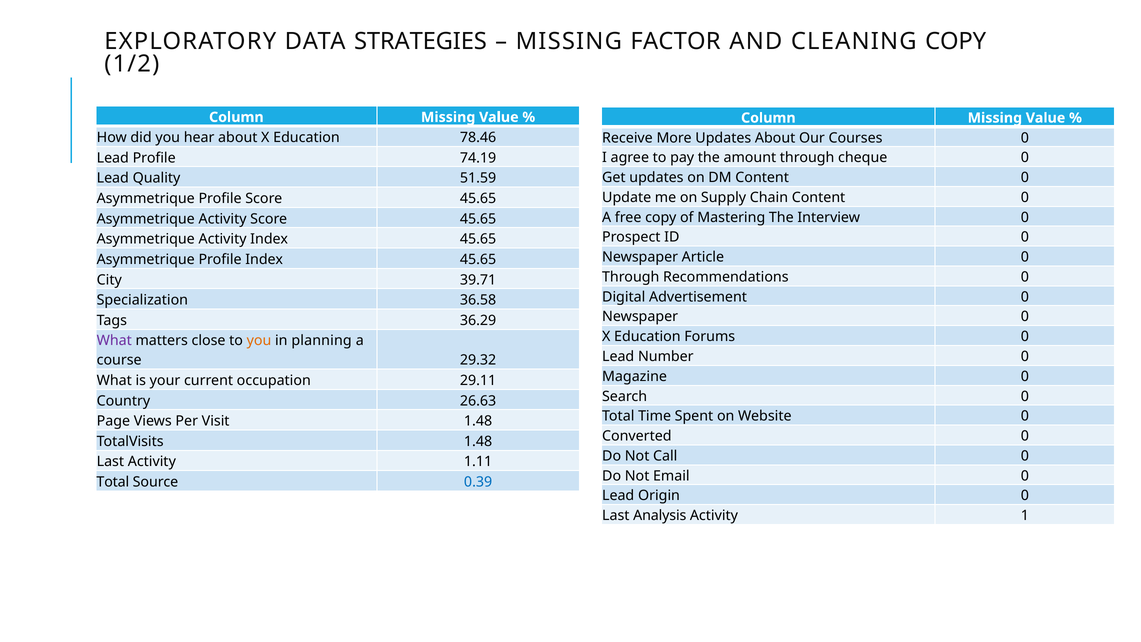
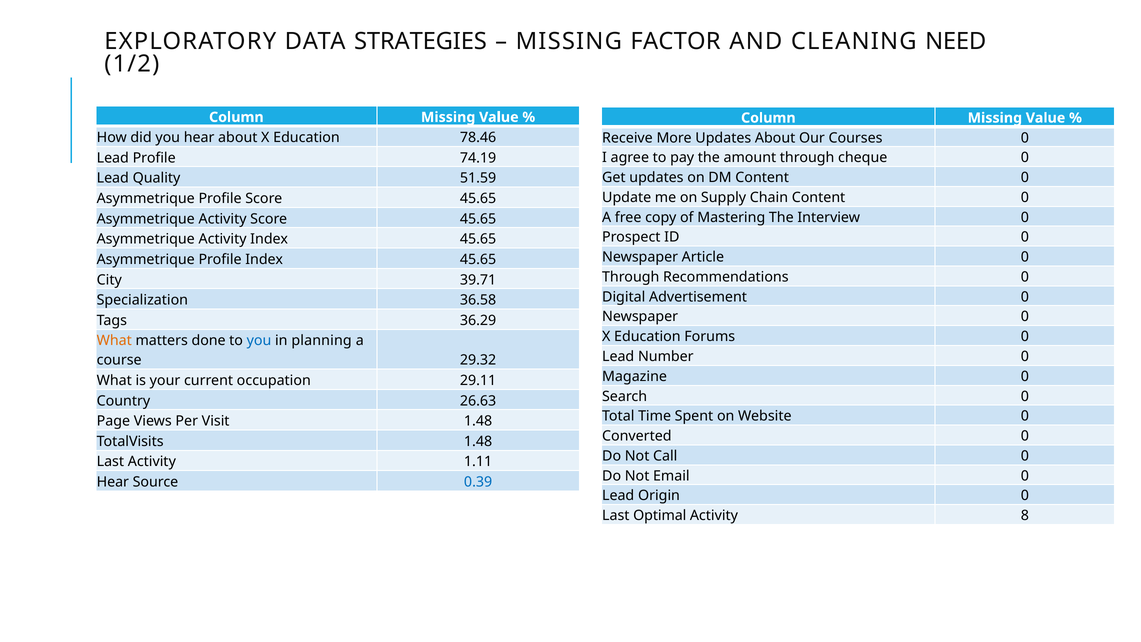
CLEANING COPY: COPY -> NEED
What at (114, 341) colour: purple -> orange
close: close -> done
you at (259, 341) colour: orange -> blue
Total at (113, 482): Total -> Hear
Analysis: Analysis -> Optimal
1: 1 -> 8
